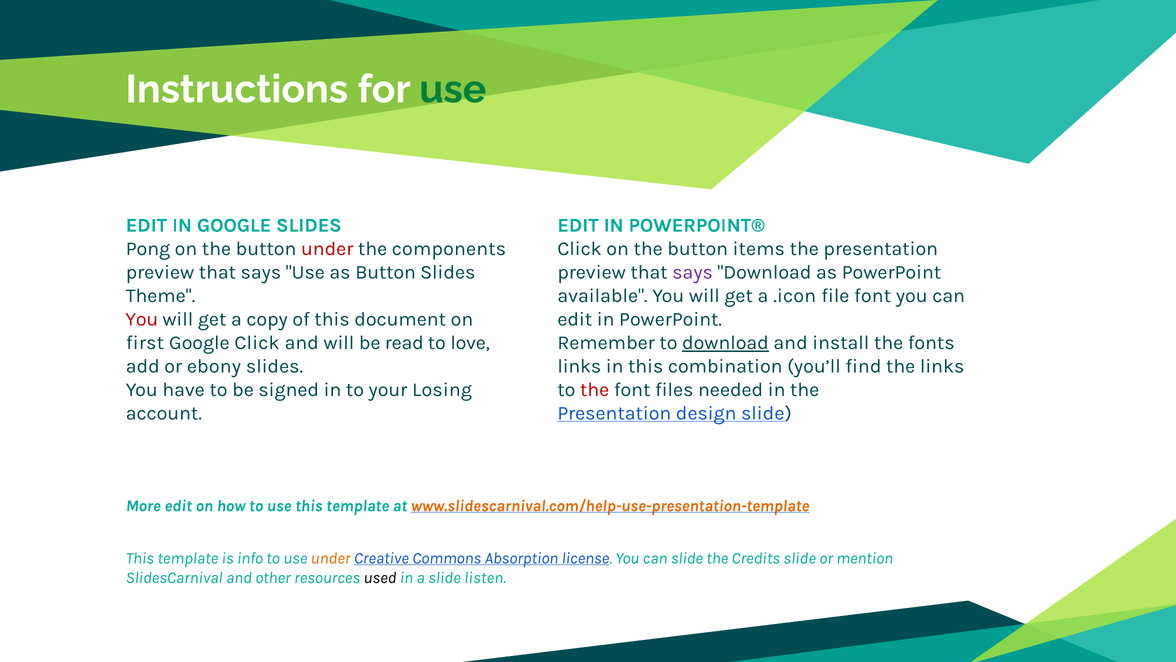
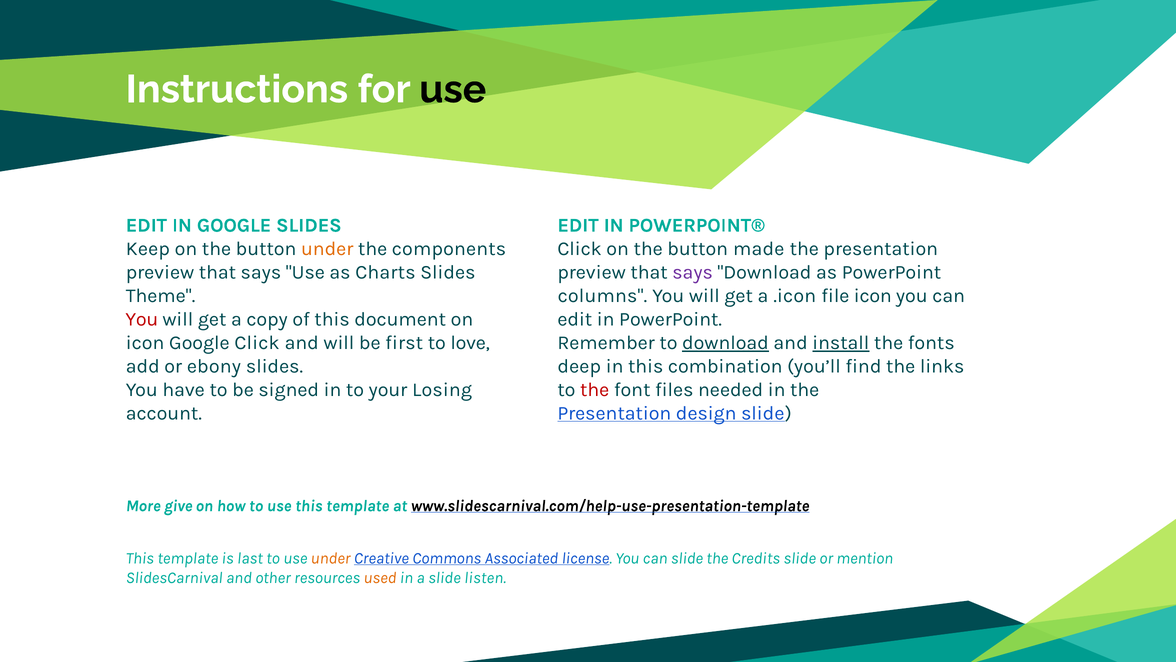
use at (453, 89) colour: green -> black
Pong: Pong -> Keep
under at (327, 249) colour: red -> orange
items: items -> made
as Button: Button -> Charts
available: available -> columns
file font: font -> icon
first at (145, 343): first -> icon
read: read -> first
install underline: none -> present
links at (579, 366): links -> deep
More edit: edit -> give
www.slidescarnival.com/help-use-presentation-template colour: orange -> black
info: info -> last
Absorption: Absorption -> Associated
used colour: black -> orange
